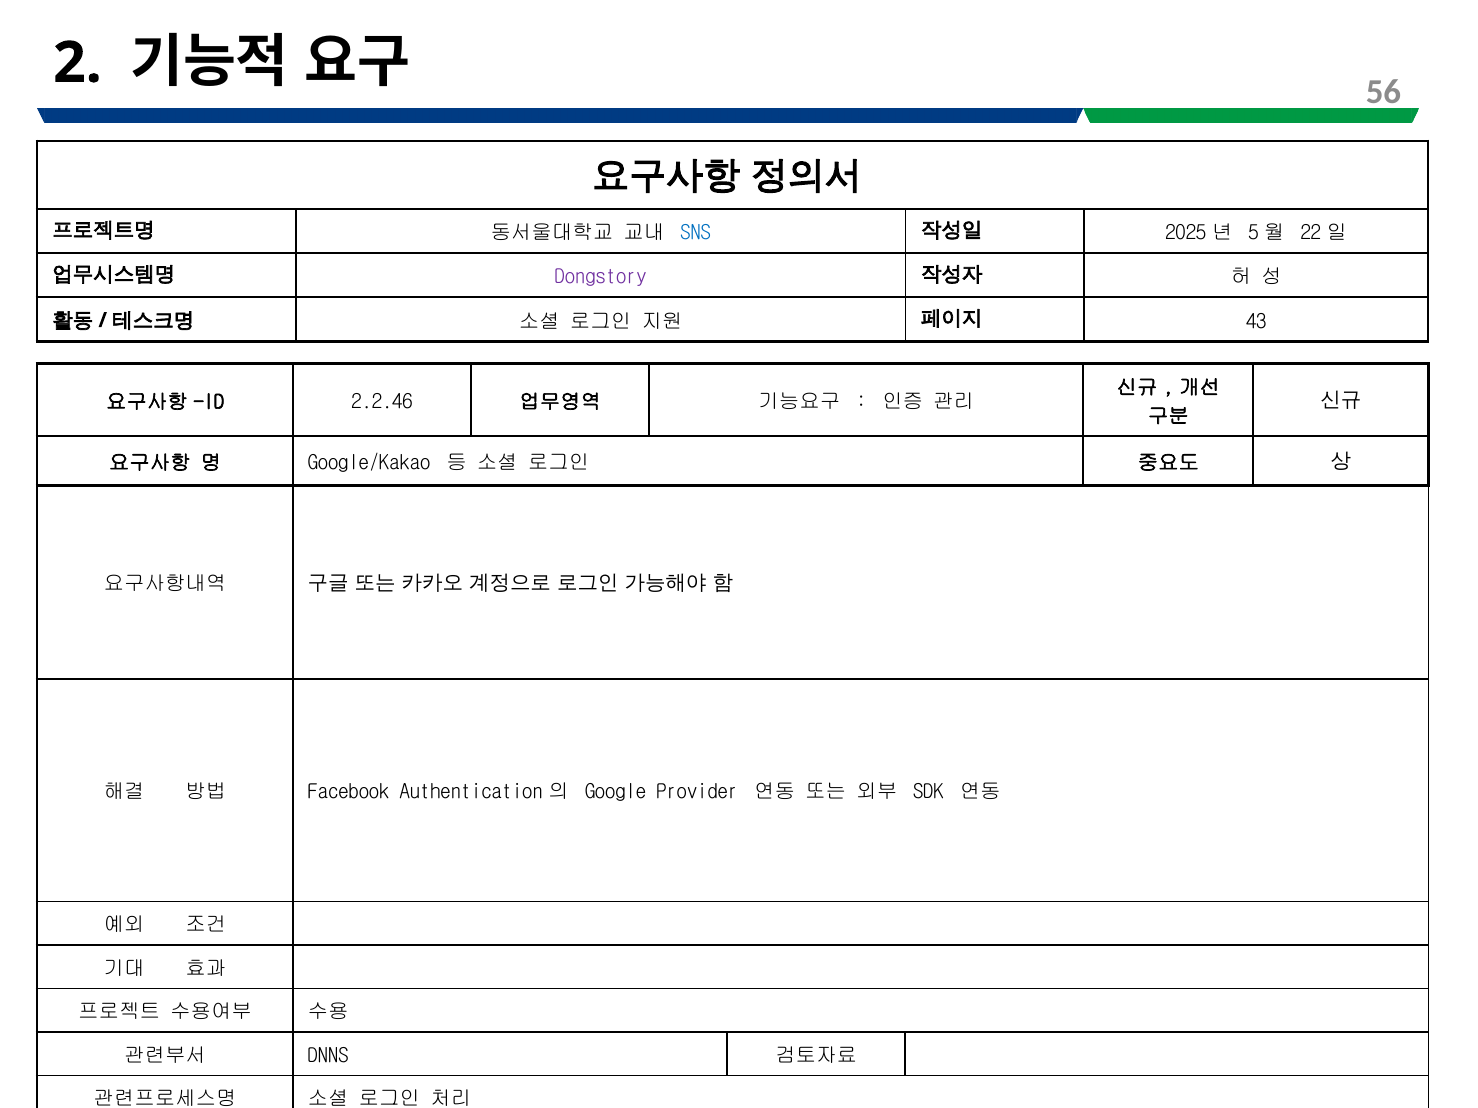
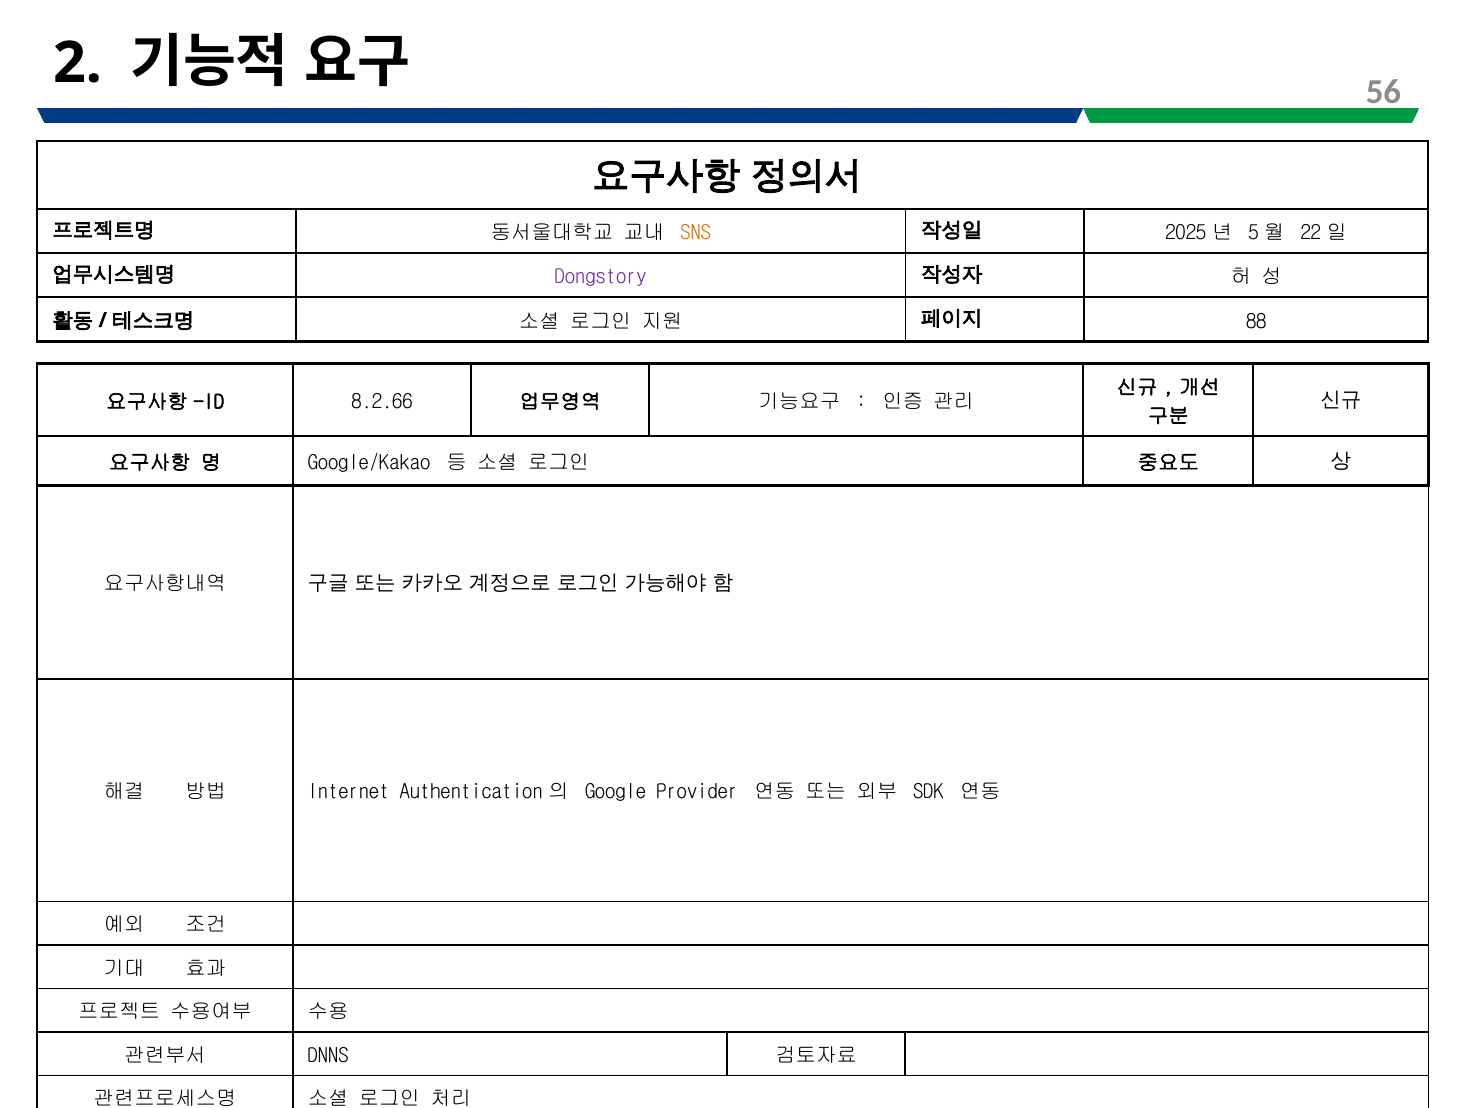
SNS colour: blue -> orange
43: 43 -> 88
2.2.46: 2.2.46 -> 8.2.66
Facebook: Facebook -> Internet
